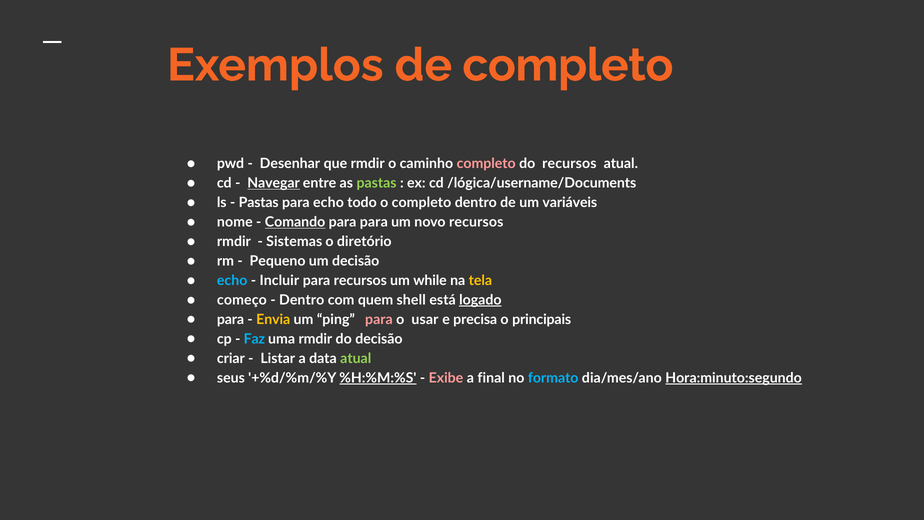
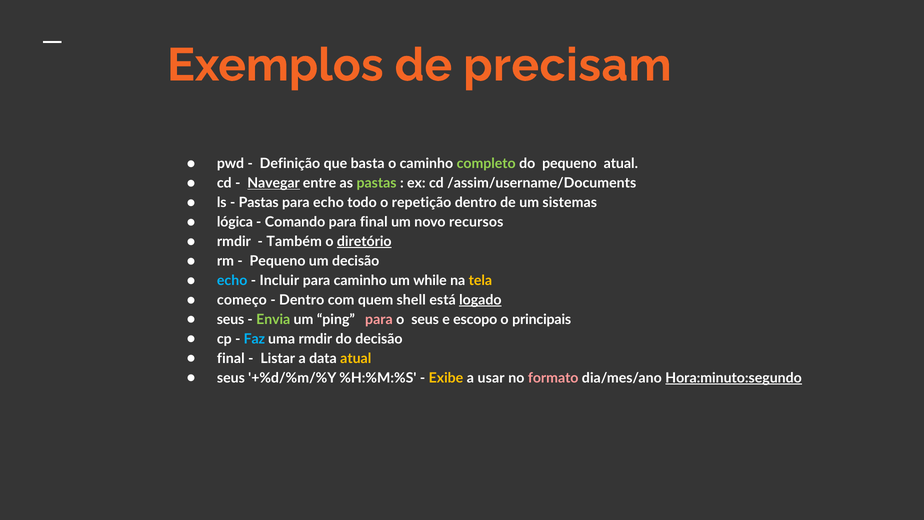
de completo: completo -> precisam
Desenhar: Desenhar -> Definição
que rmdir: rmdir -> basta
completo at (486, 164) colour: pink -> light green
do recursos: recursos -> pequeno
/lógica/username/Documents: /lógica/username/Documents -> /assim/username/Documents
o completo: completo -> repetição
variáveis: variáveis -> sistemas
nome: nome -> lógica
Comando underline: present -> none
para para: para -> final
Sistemas: Sistemas -> Também
diretório underline: none -> present
para recursos: recursos -> caminho
para at (231, 319): para -> seus
Envia colour: yellow -> light green
o usar: usar -> seus
precisa: precisa -> escopo
criar at (231, 358): criar -> final
atual at (356, 358) colour: light green -> yellow
%H:%M:%S underline: present -> none
Exibe colour: pink -> yellow
final: final -> usar
formato colour: light blue -> pink
